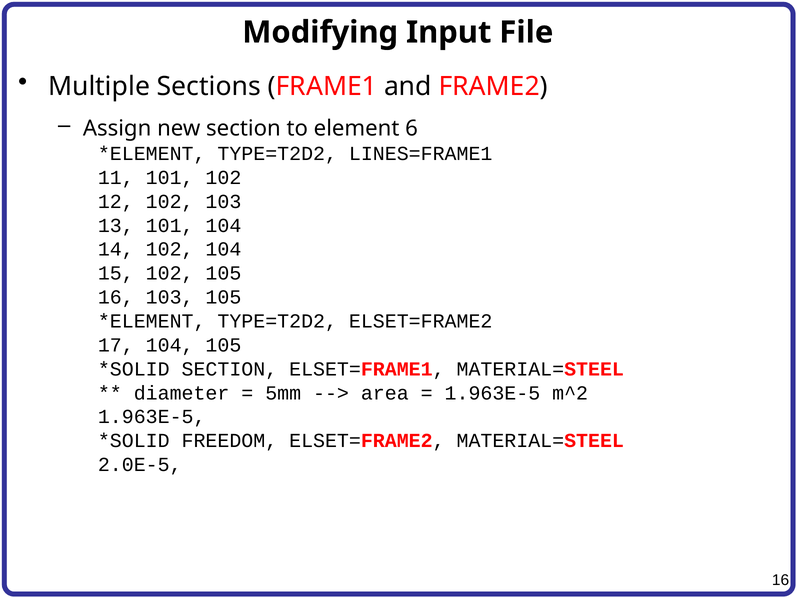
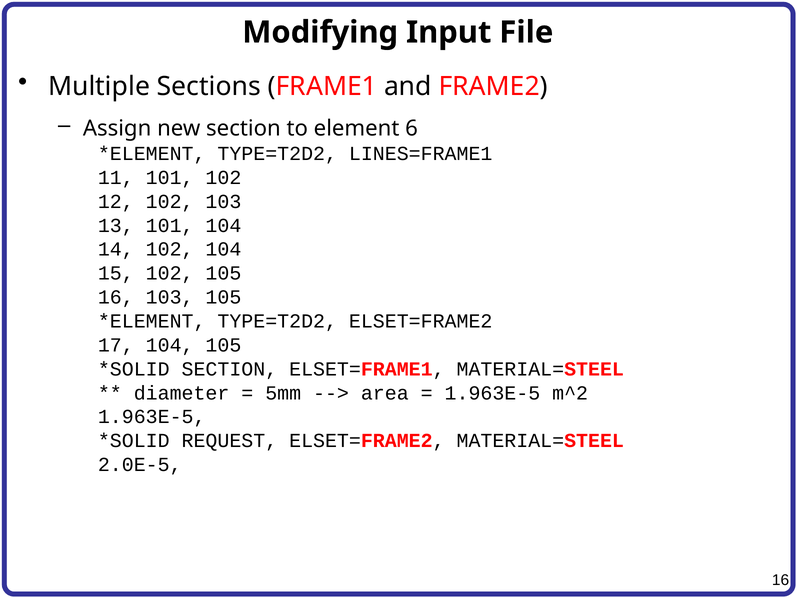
FREEDOM: FREEDOM -> REQUEST
